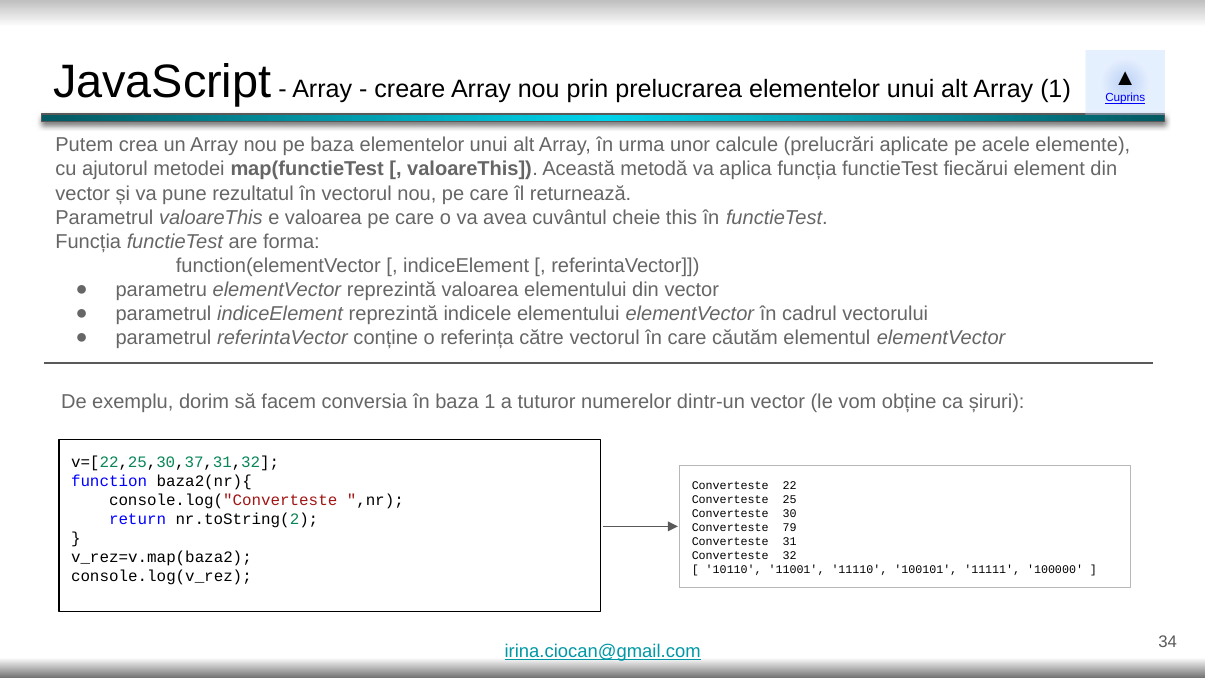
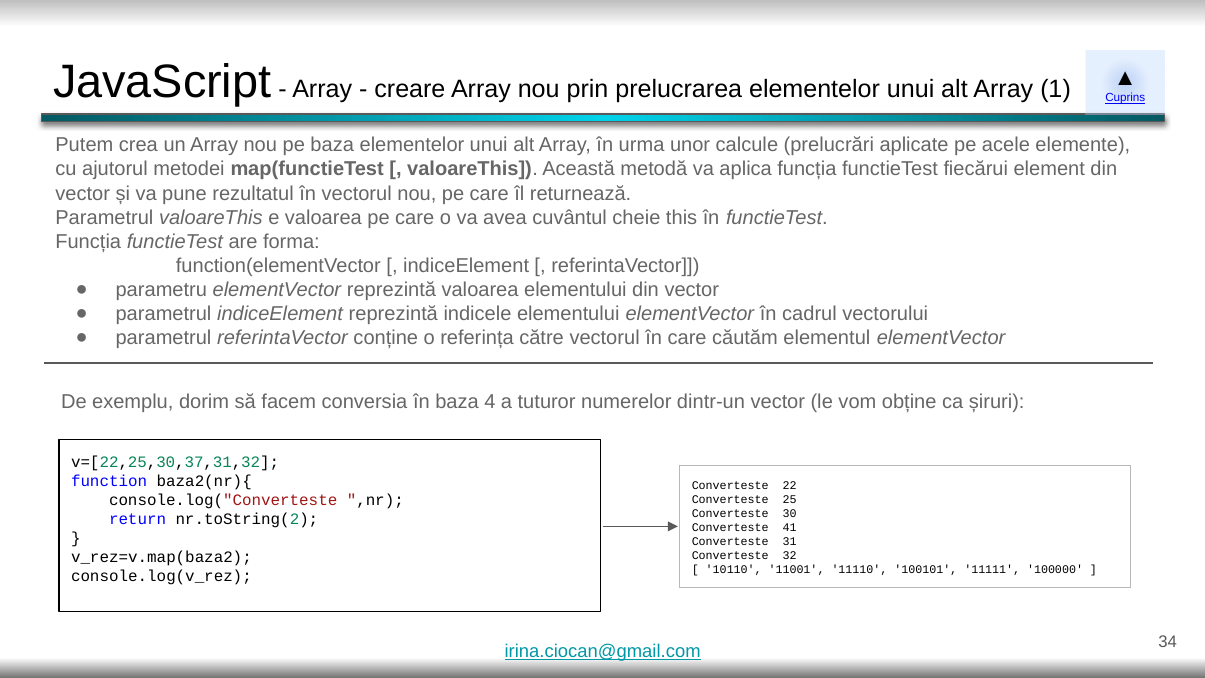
baza 1: 1 -> 4
79: 79 -> 41
